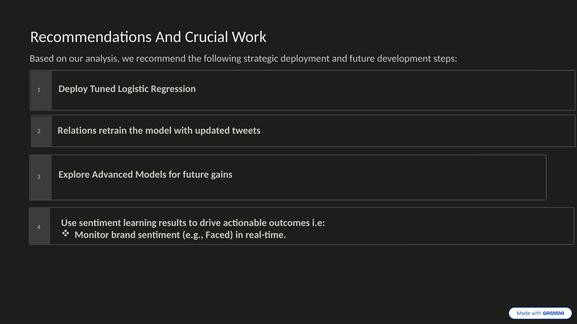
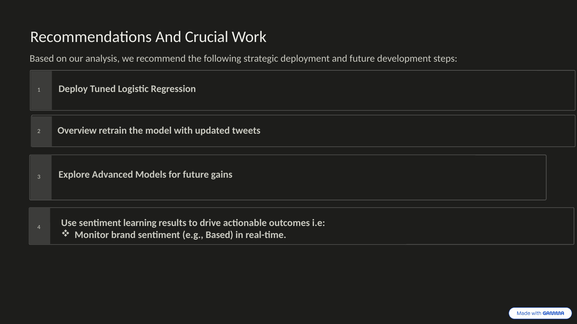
Relations: Relations -> Overview
e.g Faced: Faced -> Based
